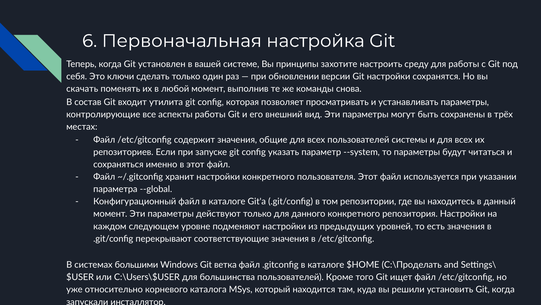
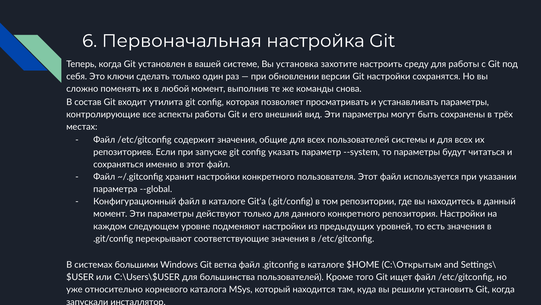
принципы: принципы -> установка
скачать: скачать -> сложно
C:\Проделать: C:\Проделать -> C:\Открытым
